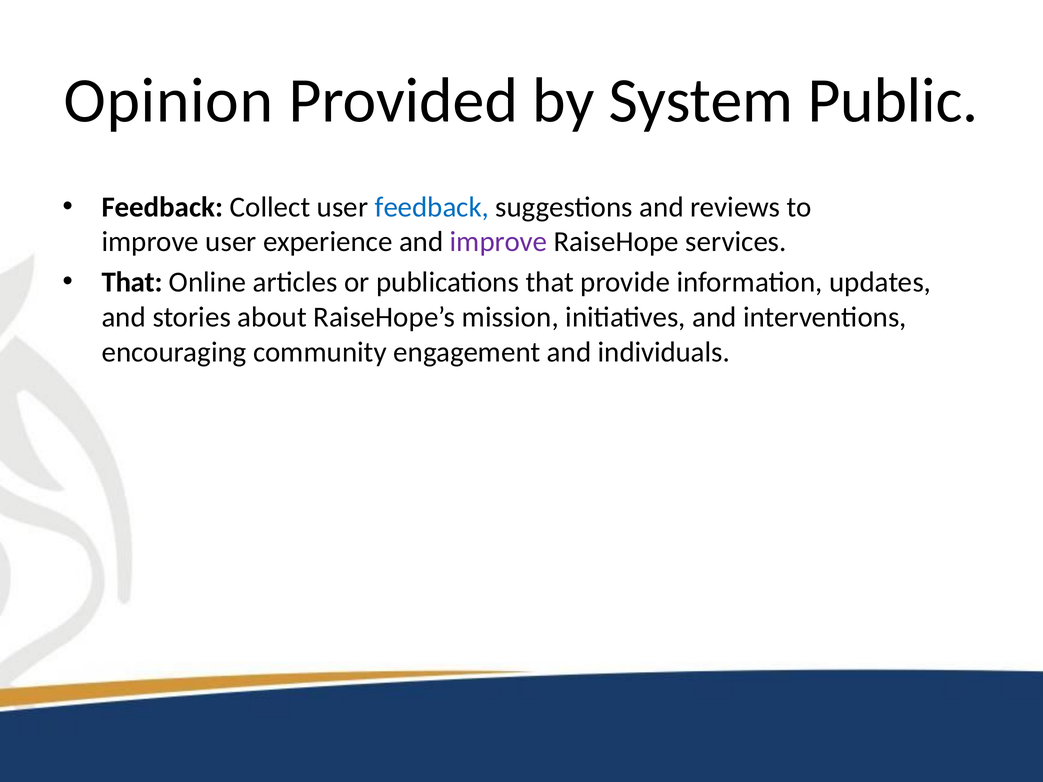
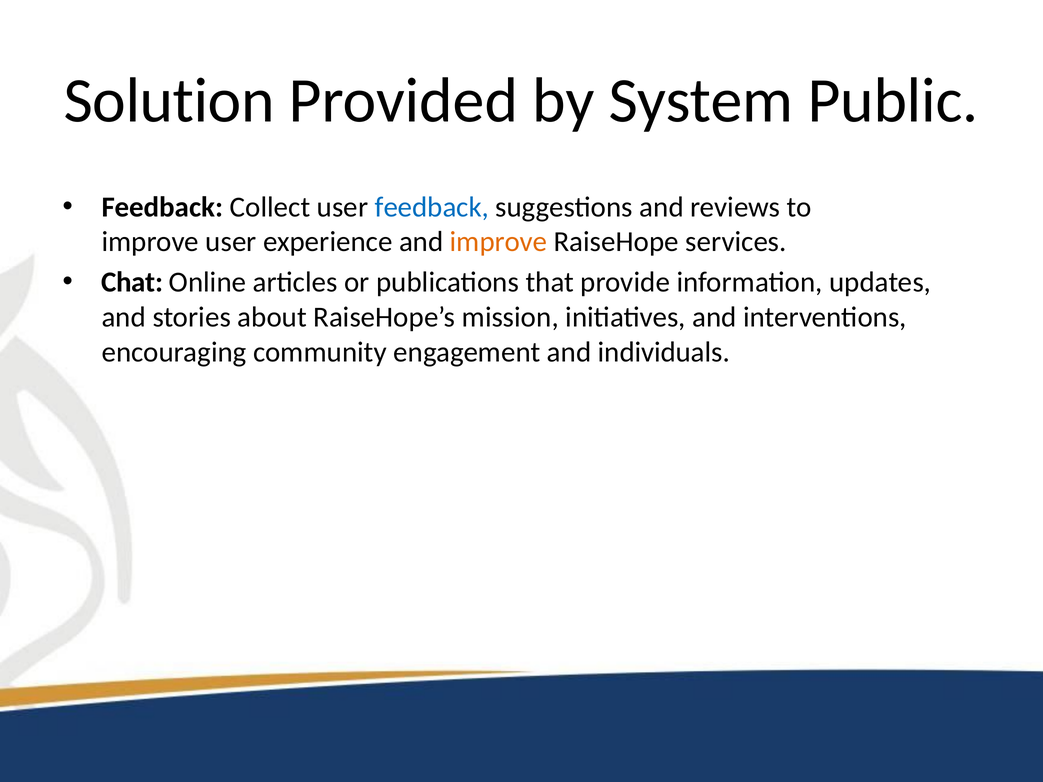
Opinion: Opinion -> Solution
improve at (499, 242) colour: purple -> orange
That at (132, 283): That -> Chat
